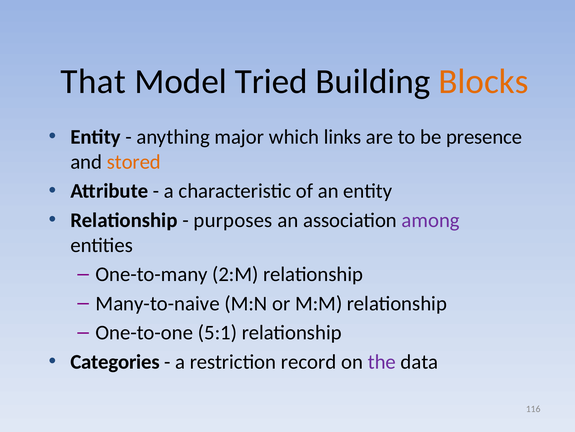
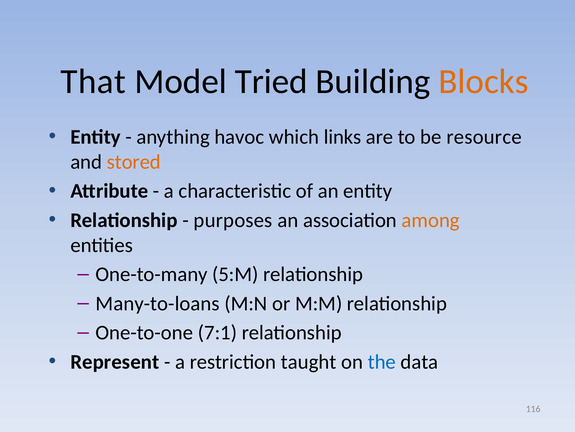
major: major -> havoc
presence: presence -> resource
among colour: purple -> orange
2:M: 2:M -> 5:M
Many-to-naive: Many-to-naive -> Many-to-loans
5:1: 5:1 -> 7:1
Categories: Categories -> Represent
record: record -> taught
the colour: purple -> blue
